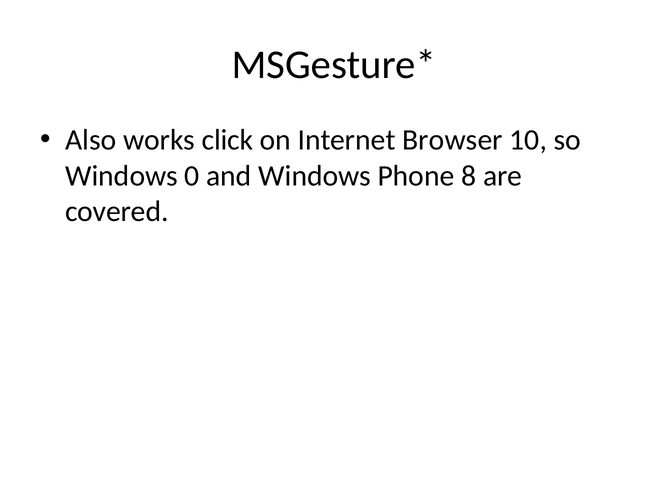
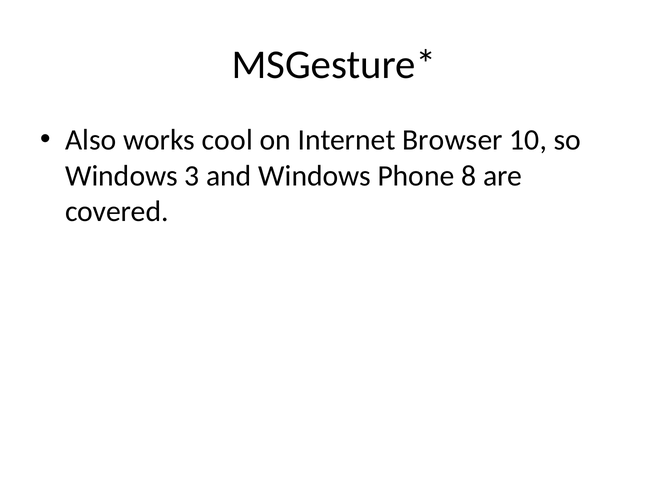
click: click -> cool
0: 0 -> 3
